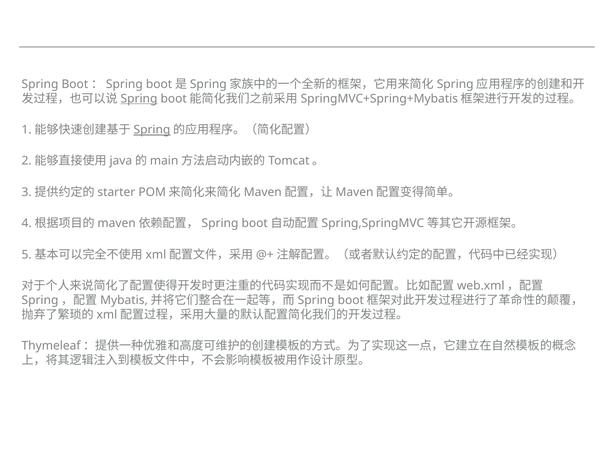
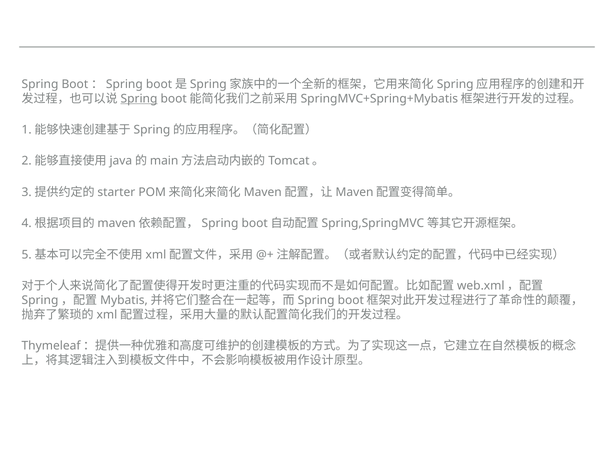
Spring at (152, 130) underline: present -> none
